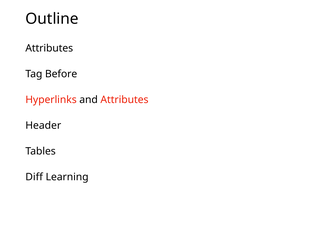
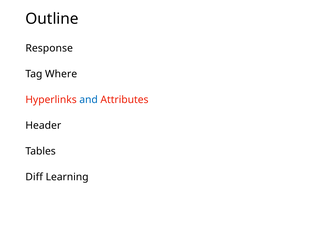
Attributes at (49, 48): Attributes -> Response
Before: Before -> Where
and colour: black -> blue
